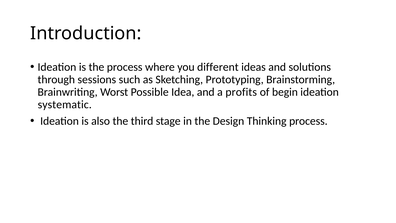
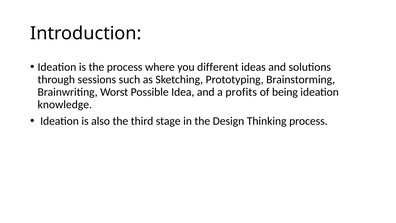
begin: begin -> being
systematic: systematic -> knowledge
